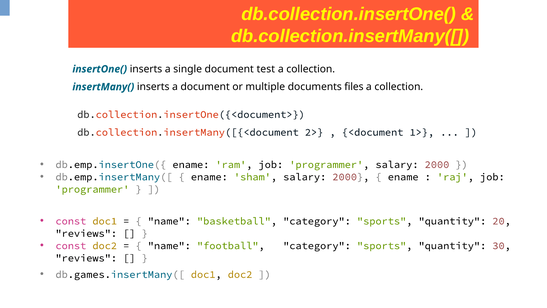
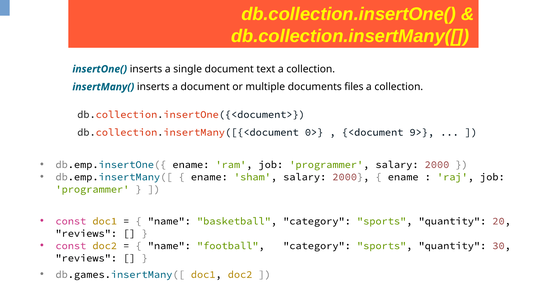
test: test -> text
2>: 2> -> 0>
1>: 1> -> 9>
